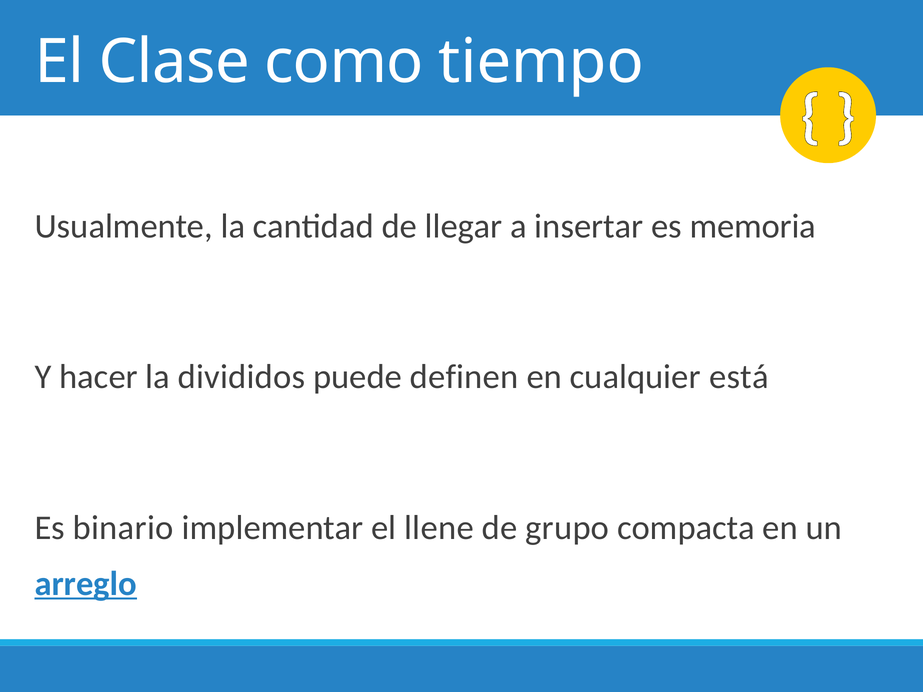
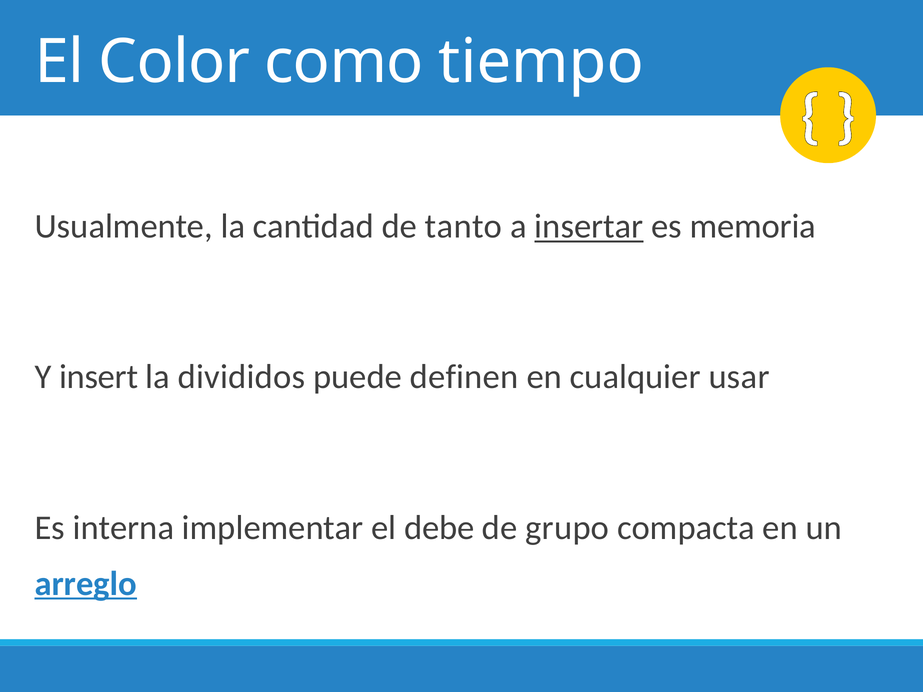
Clase: Clase -> Color
llegar: llegar -> tanto
insertar underline: none -> present
hacer: hacer -> insert
está: está -> usar
binario: binario -> interna
llene: llene -> debe
